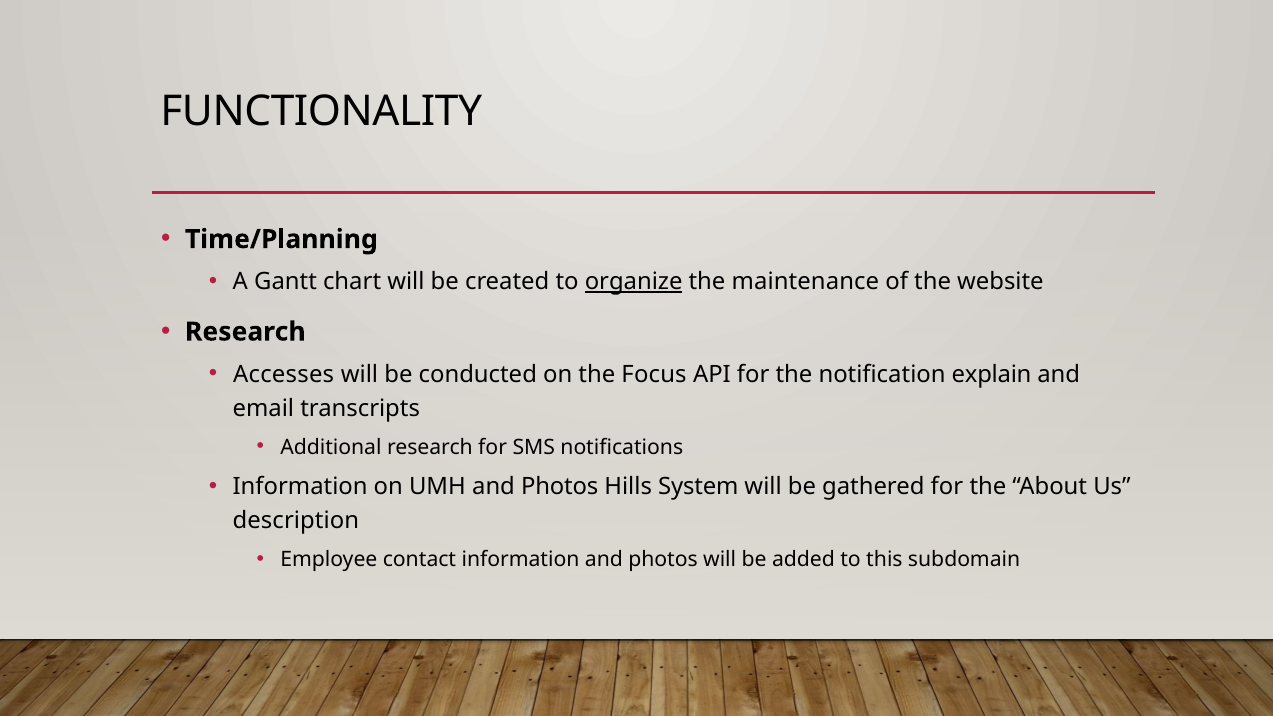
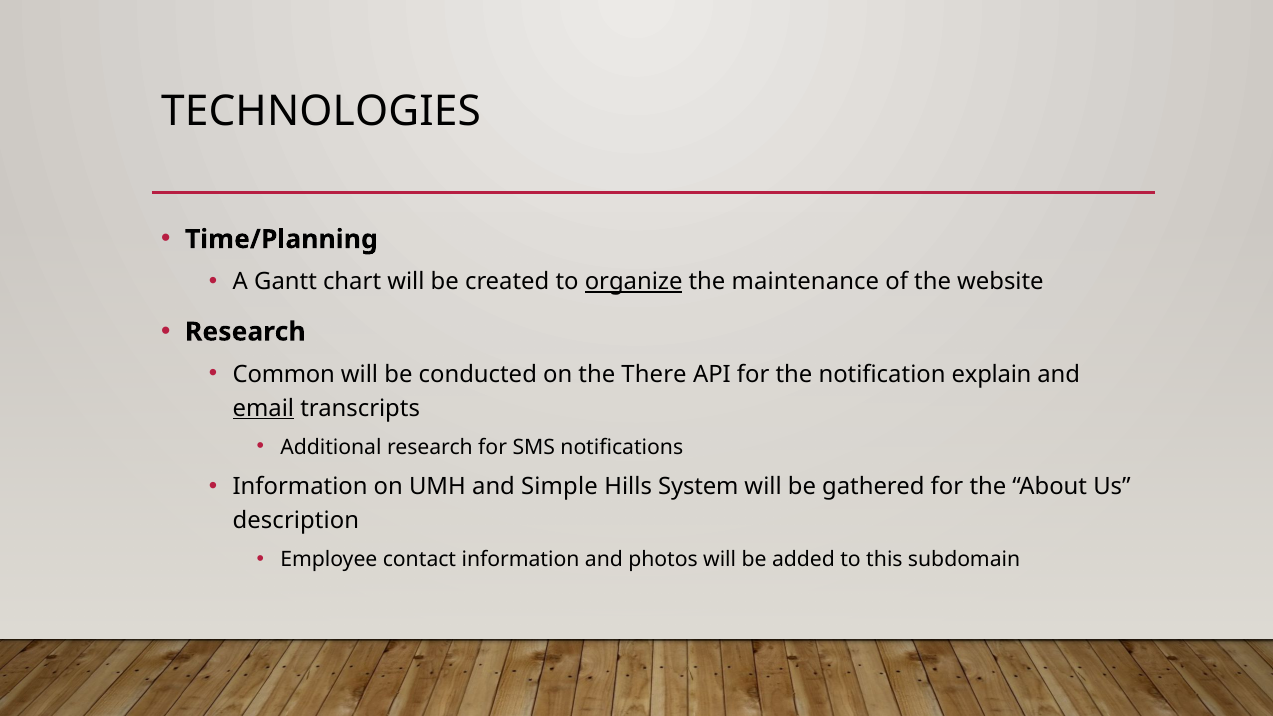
FUNCTIONALITY: FUNCTIONALITY -> TECHNOLOGIES
Accesses: Accesses -> Common
Focus: Focus -> There
email underline: none -> present
UMH and Photos: Photos -> Simple
